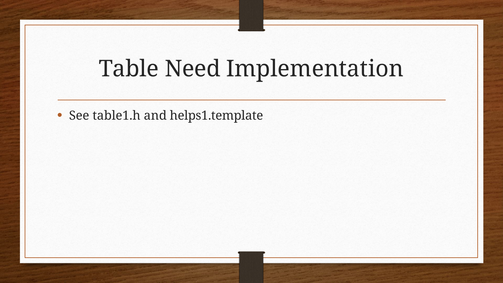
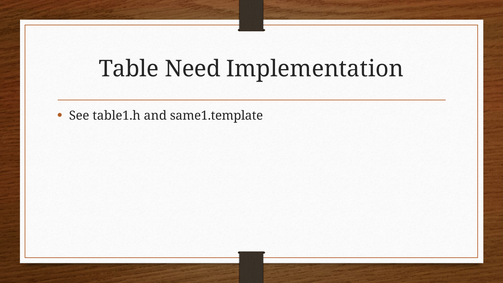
helps1.template: helps1.template -> same1.template
